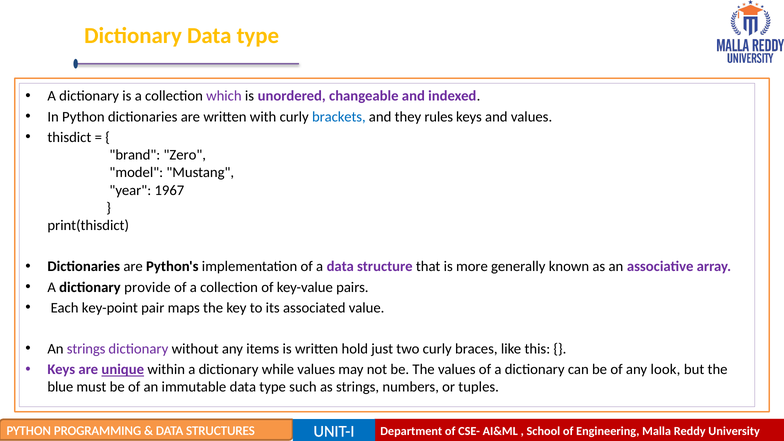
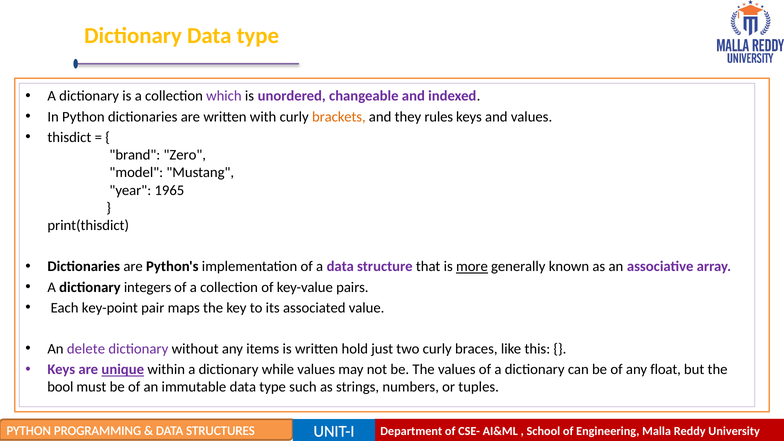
brackets colour: blue -> orange
1967: 1967 -> 1965
more underline: none -> present
provide: provide -> integers
An strings: strings -> delete
look: look -> float
blue: blue -> bool
